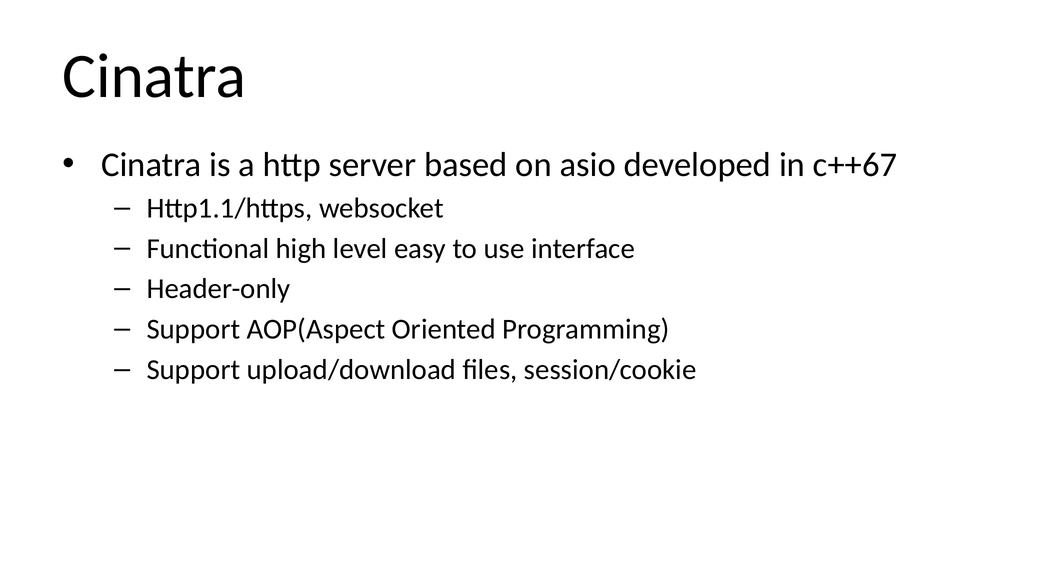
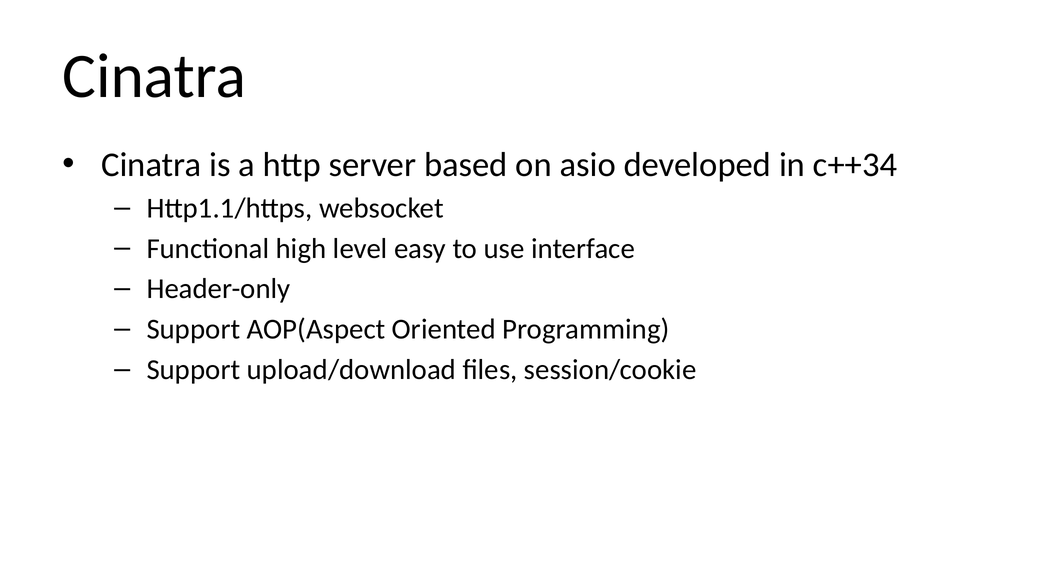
c++67: c++67 -> c++34
